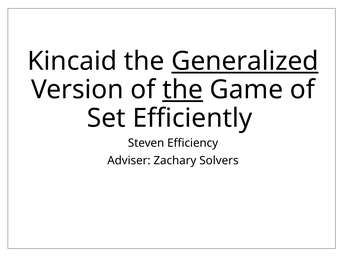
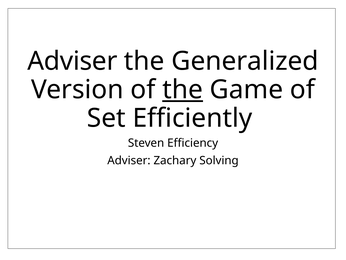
Kincaid at (72, 61): Kincaid -> Adviser
Generalized underline: present -> none
Solvers: Solvers -> Solving
